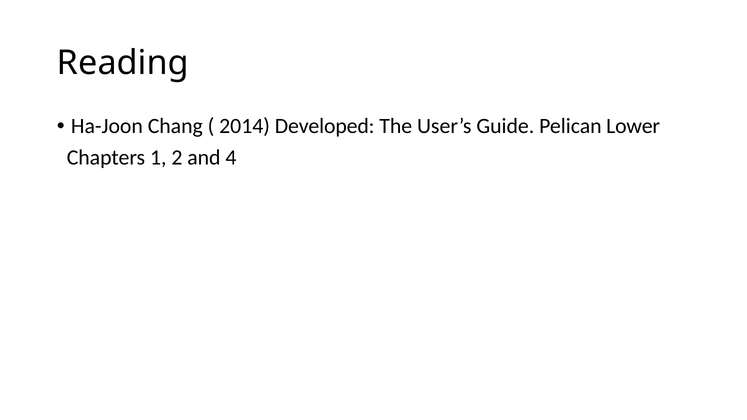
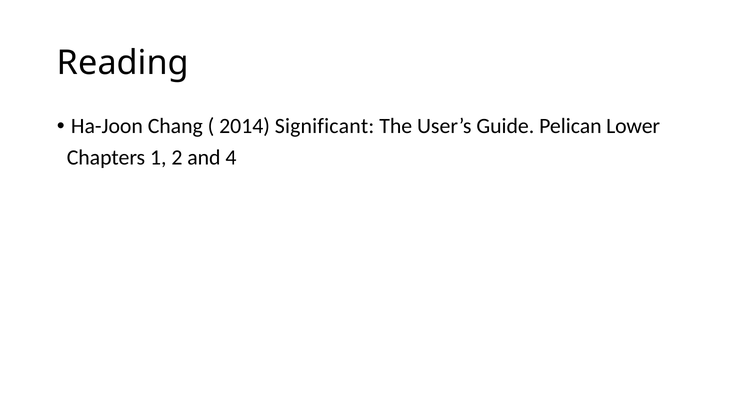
Developed: Developed -> Significant
